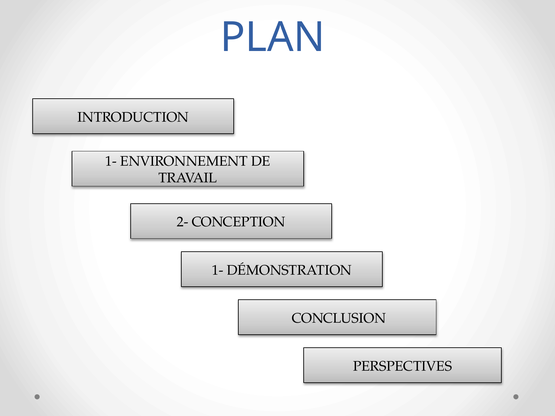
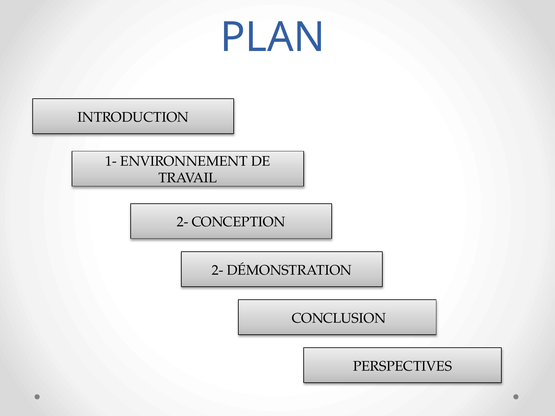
1- at (218, 270): 1- -> 2-
